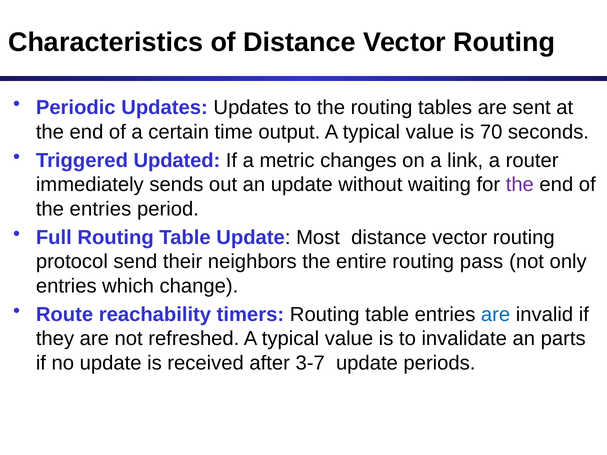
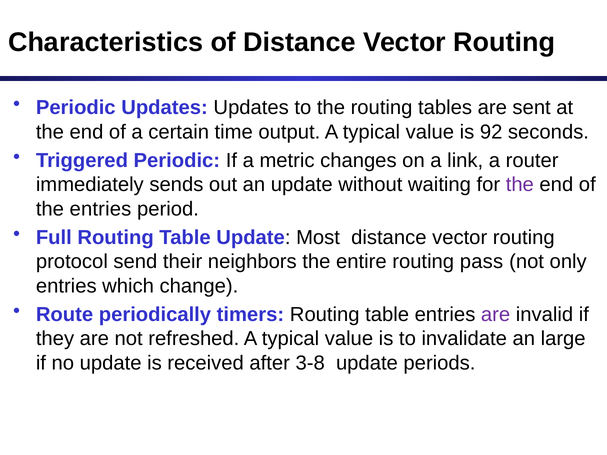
70: 70 -> 92
Triggered Updated: Updated -> Periodic
reachability: reachability -> periodically
are at (496, 315) colour: blue -> purple
parts: parts -> large
3-7: 3-7 -> 3-8
